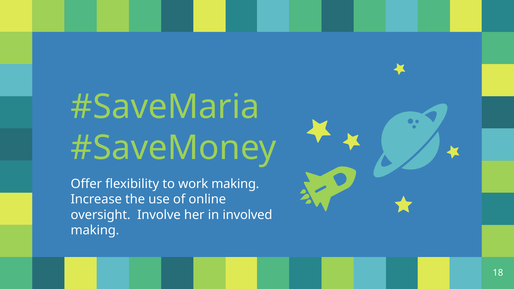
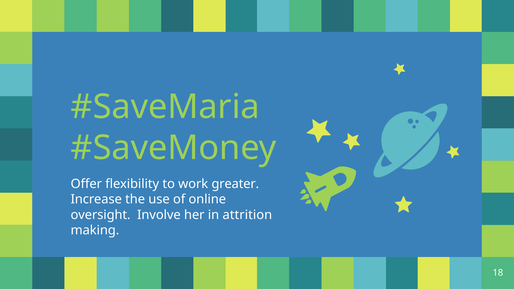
work making: making -> greater
involved: involved -> attrition
